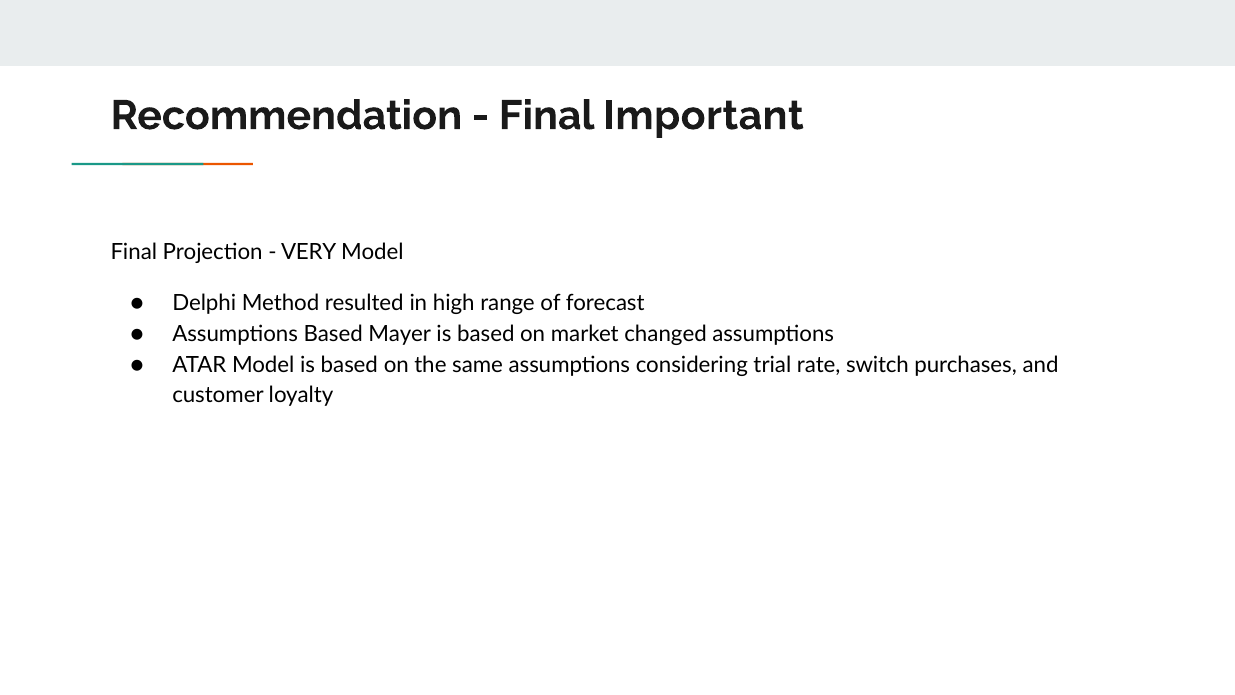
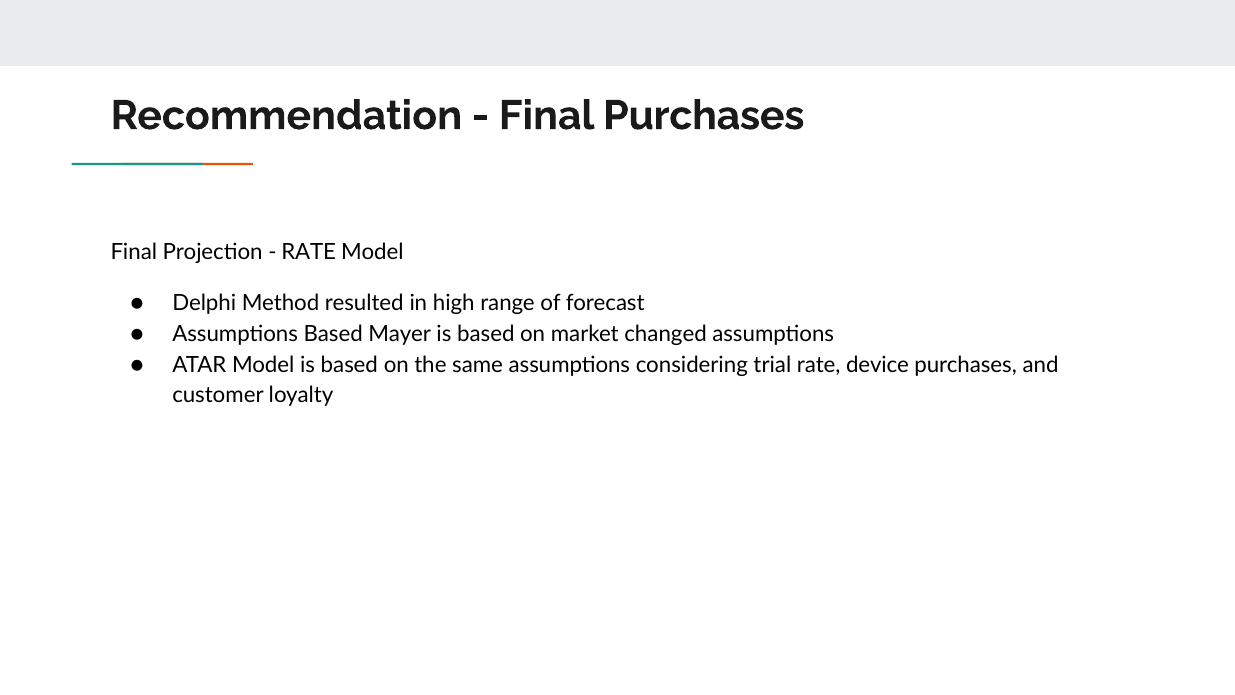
Final Important: Important -> Purchases
VERY at (309, 252): VERY -> RATE
switch: switch -> device
